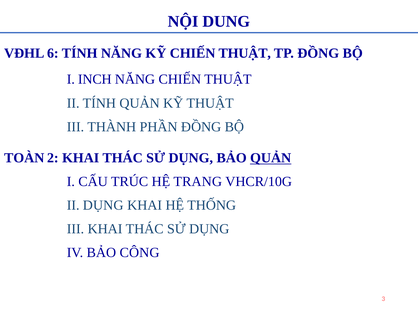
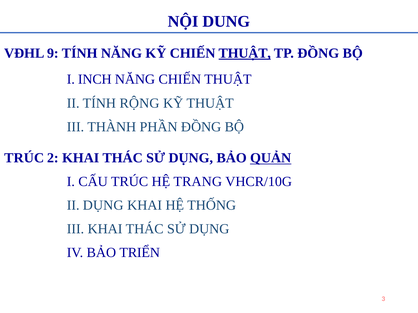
6: 6 -> 9
THUẬT at (245, 53) underline: none -> present
TÍNH QUẢN: QUẢN -> RỘNG
TOÀN at (24, 158): TOÀN -> TRÚC
CÔNG: CÔNG -> TRIỂN
